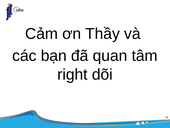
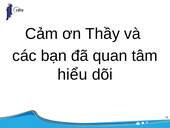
right: right -> hiểu
